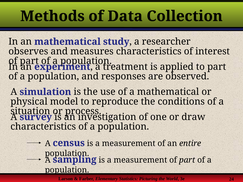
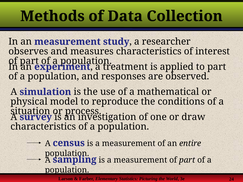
an mathematical: mathematical -> measurement
